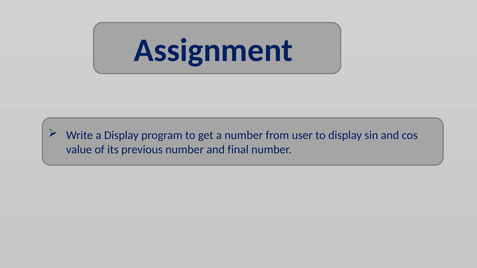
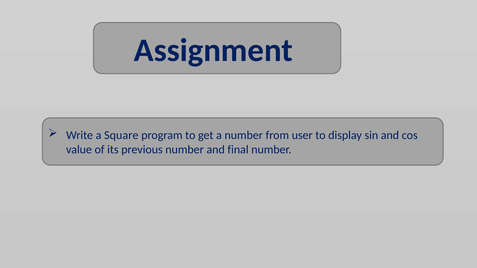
a Display: Display -> Square
